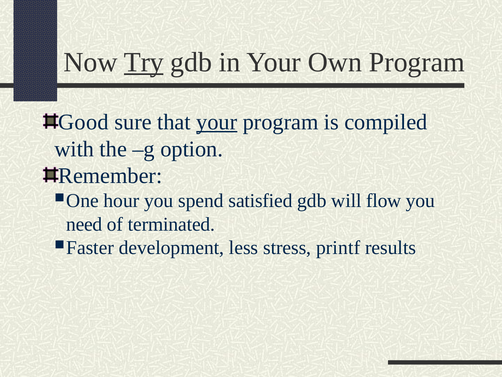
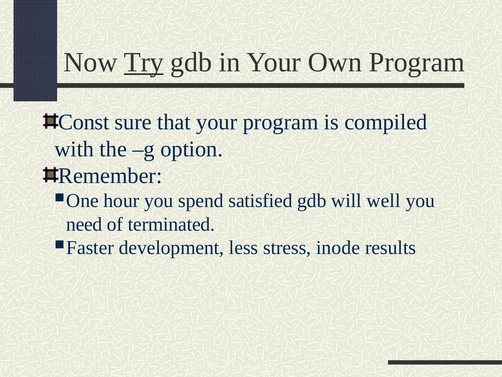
Good: Good -> Const
your at (217, 122) underline: present -> none
flow: flow -> well
printf: printf -> inode
